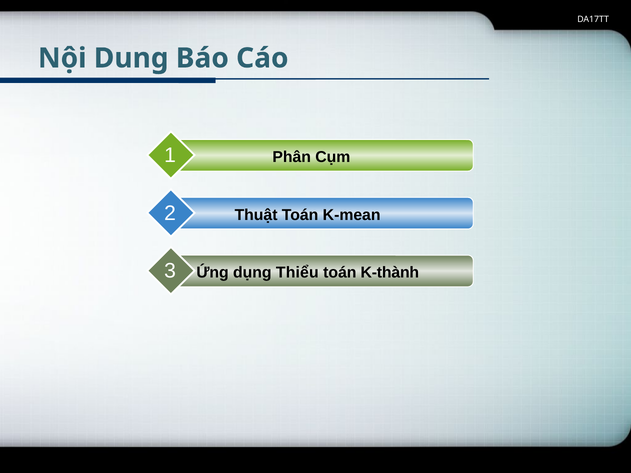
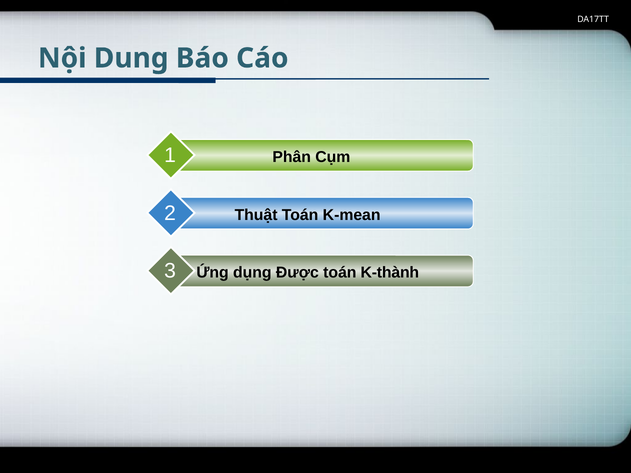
Thiểu: Thiểu -> Được
